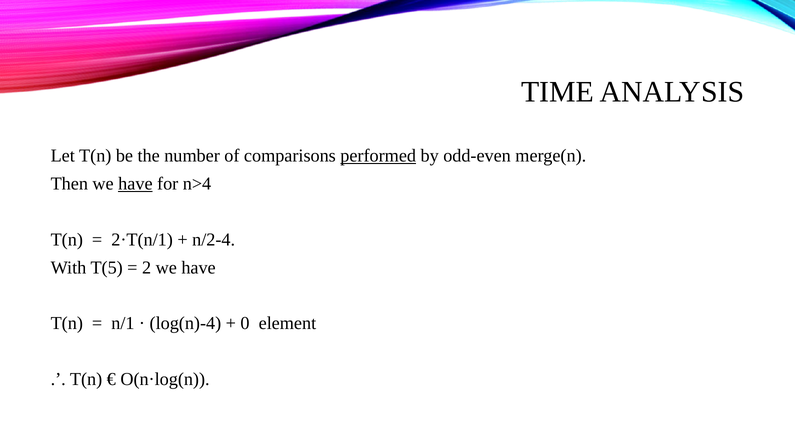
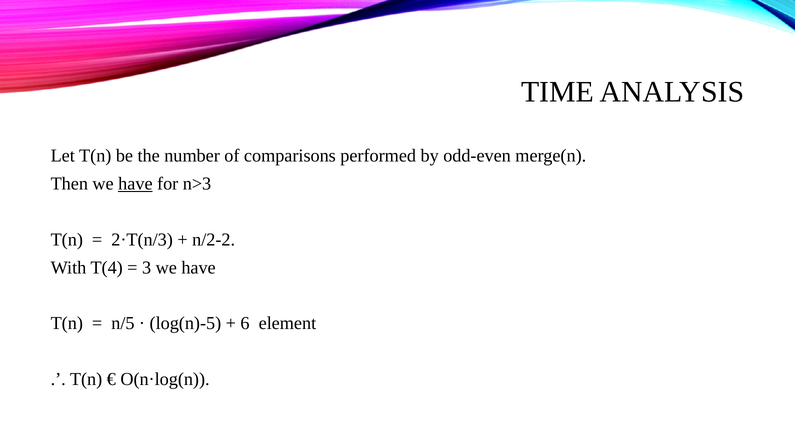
performed underline: present -> none
n>4: n>4 -> n>3
2·T(n/1: 2·T(n/1 -> 2·T(n/3
n/2-4: n/2-4 -> n/2-2
T(5: T(5 -> T(4
2: 2 -> 3
n/1: n/1 -> n/5
log(n)-4: log(n)-4 -> log(n)-5
0: 0 -> 6
